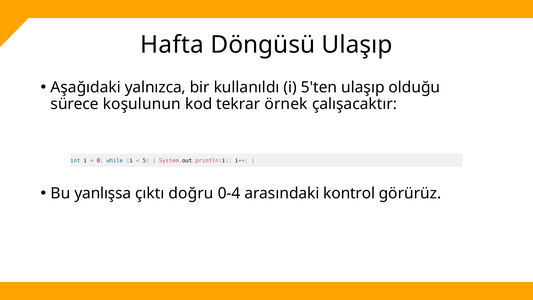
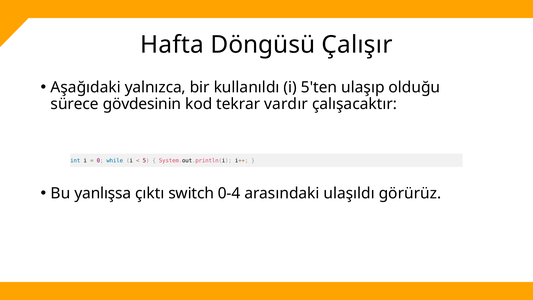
Döngüsü Ulaşıp: Ulaşıp -> Çalışır
koşulunun: koşulunun -> gövdesinin
örnek: örnek -> vardır
doğru: doğru -> switch
kontrol: kontrol -> ulaşıldı
